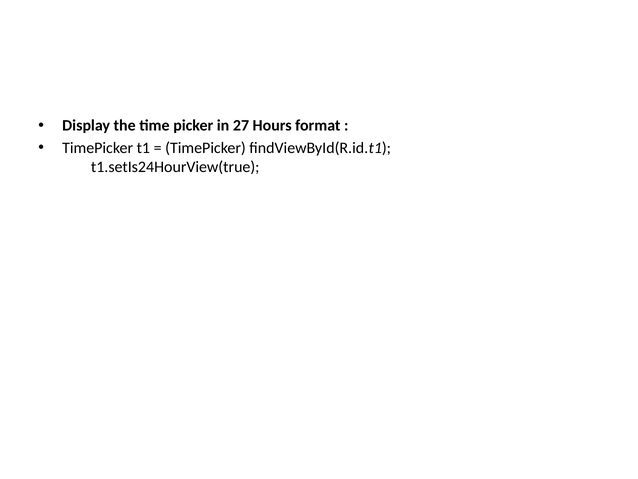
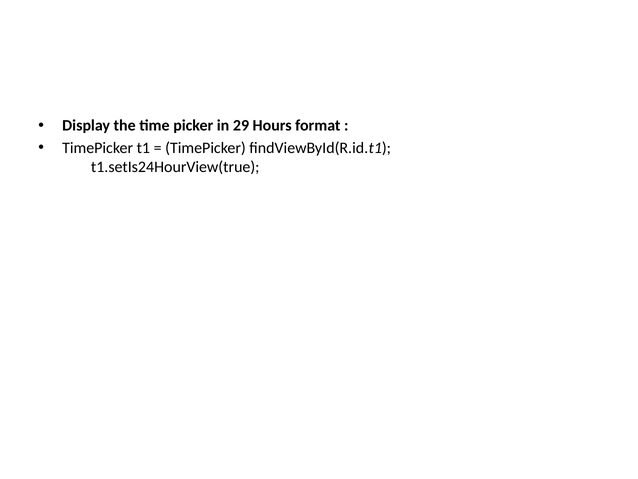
27: 27 -> 29
